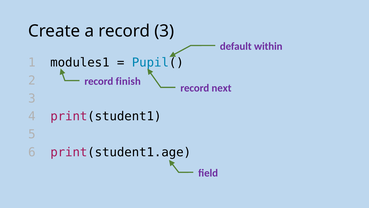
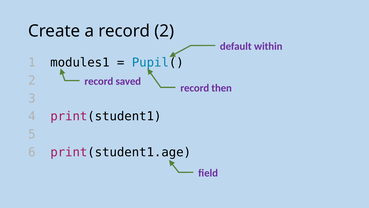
record 3: 3 -> 2
finish: finish -> saved
next: next -> then
